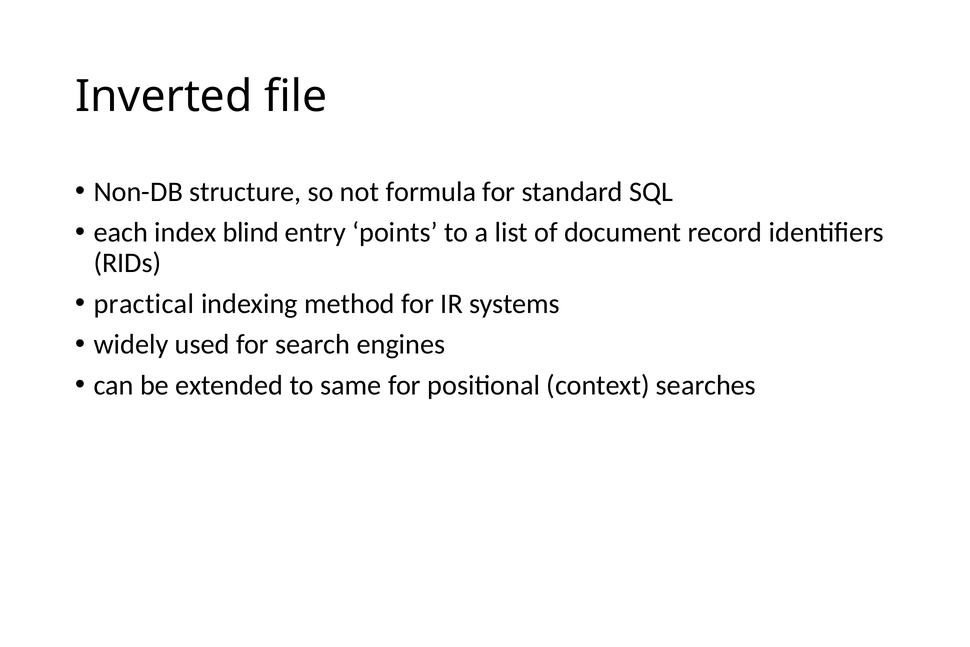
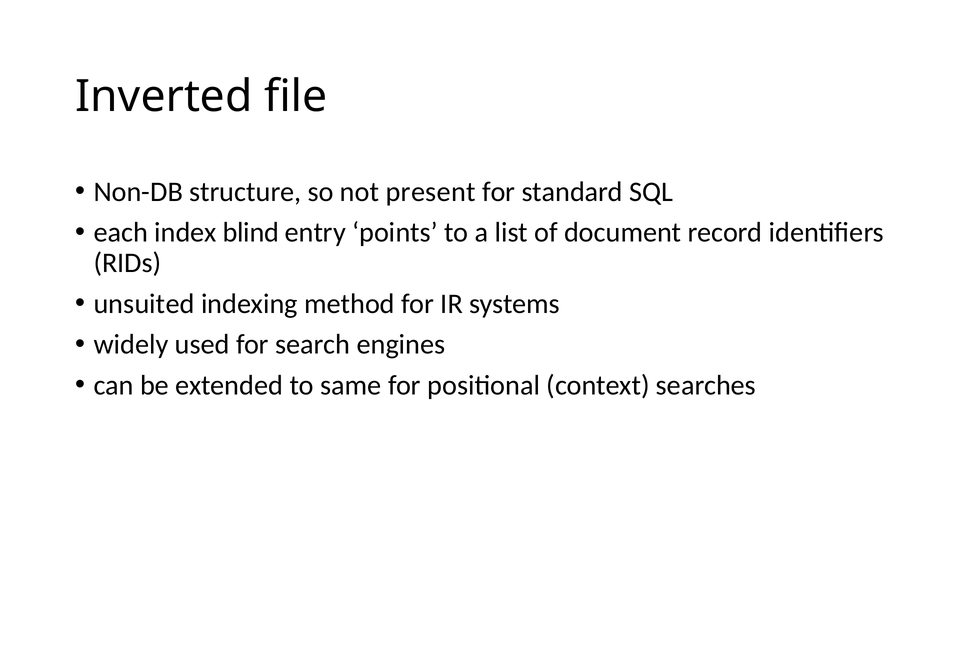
formula: formula -> present
practical: practical -> unsuited
